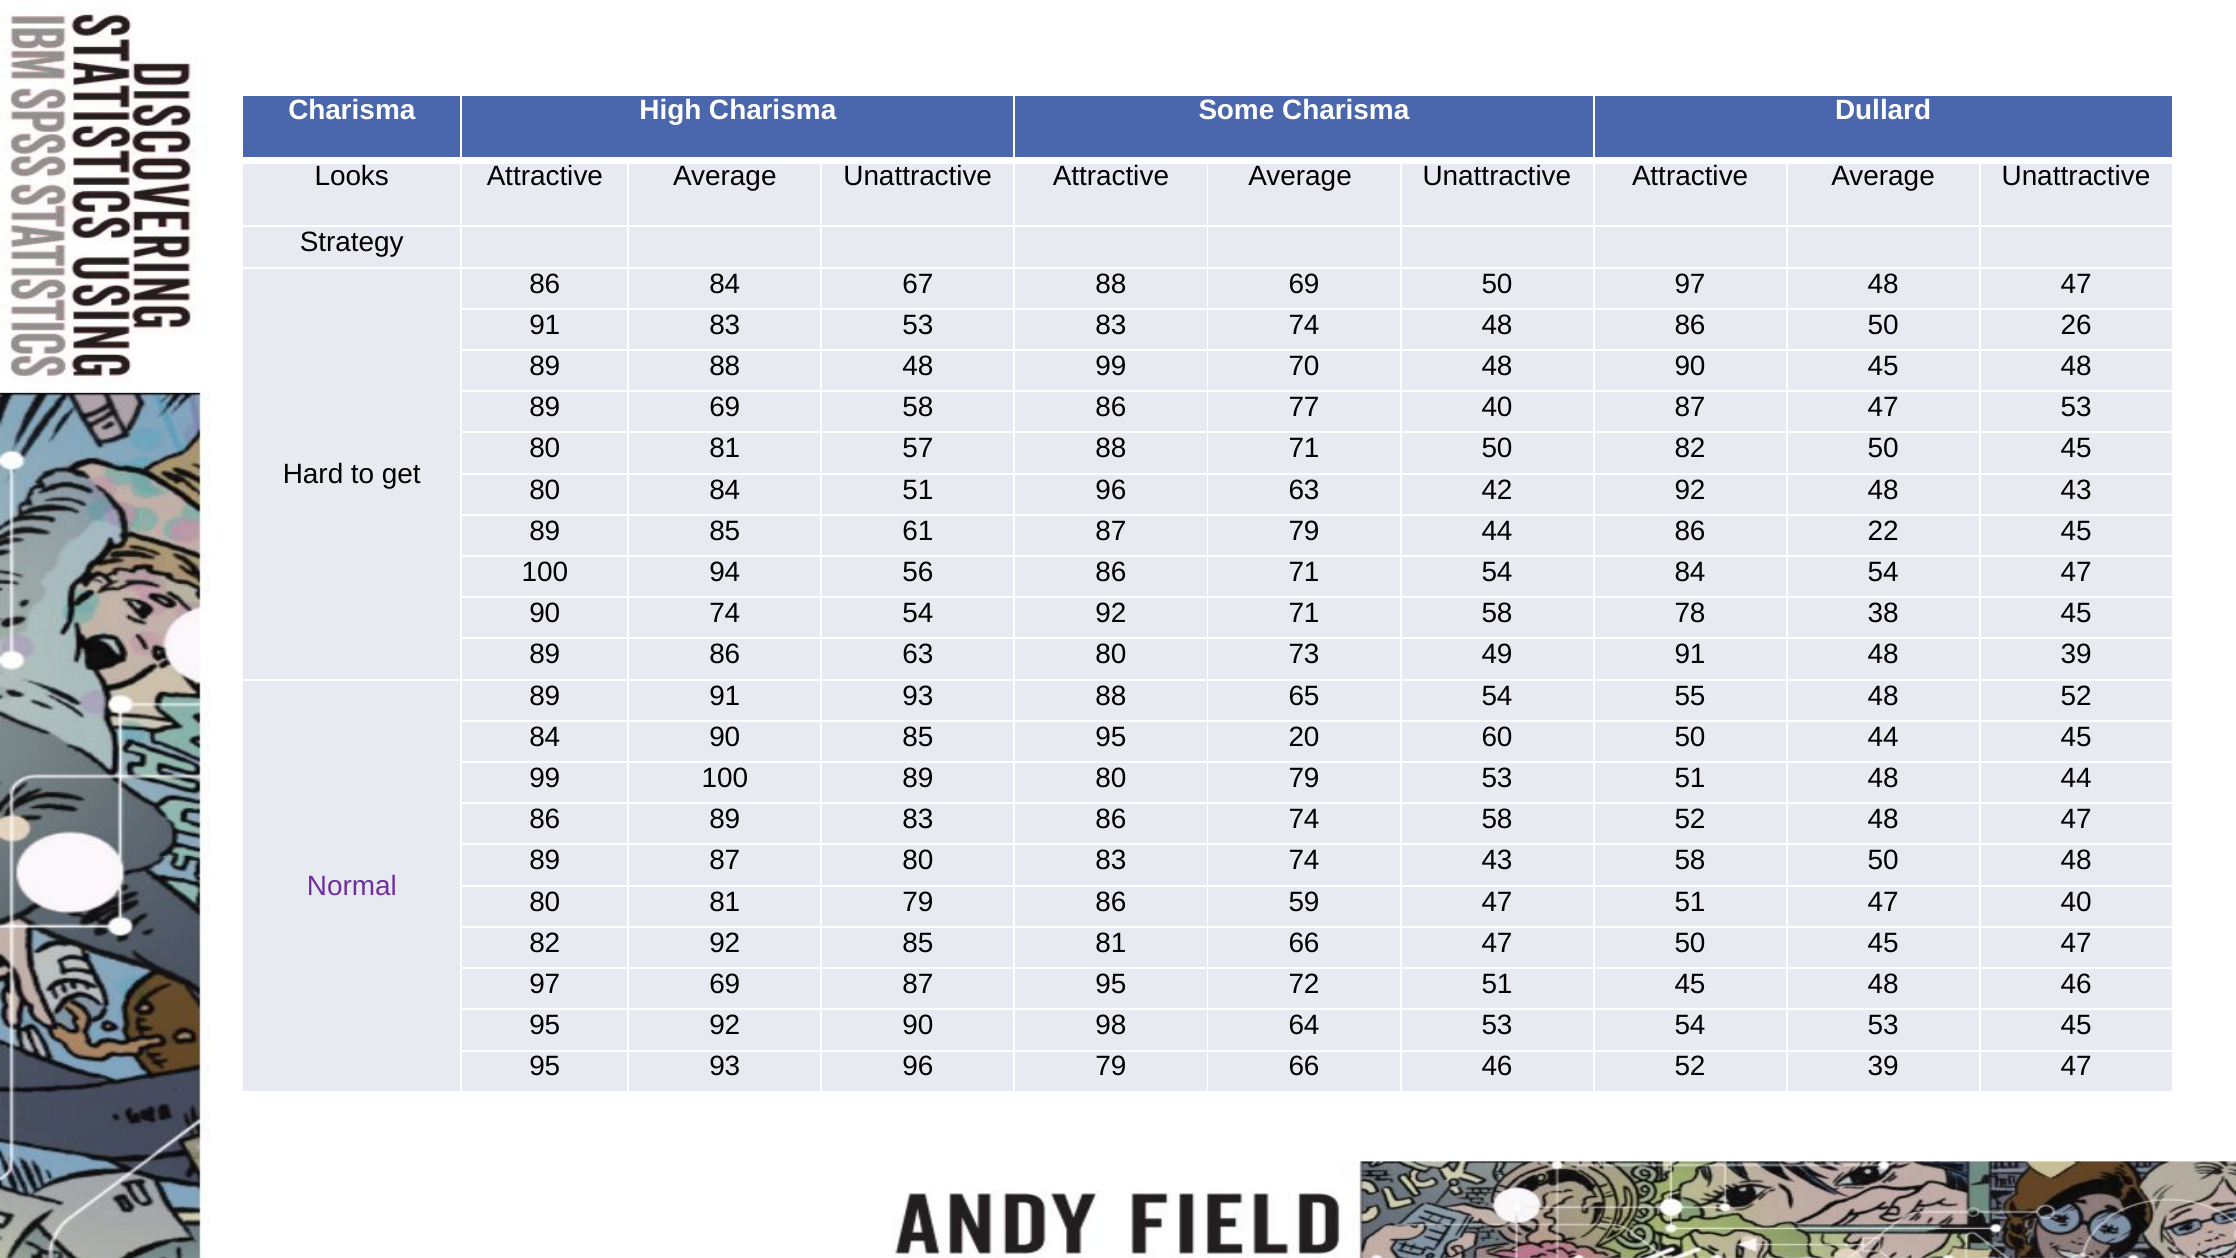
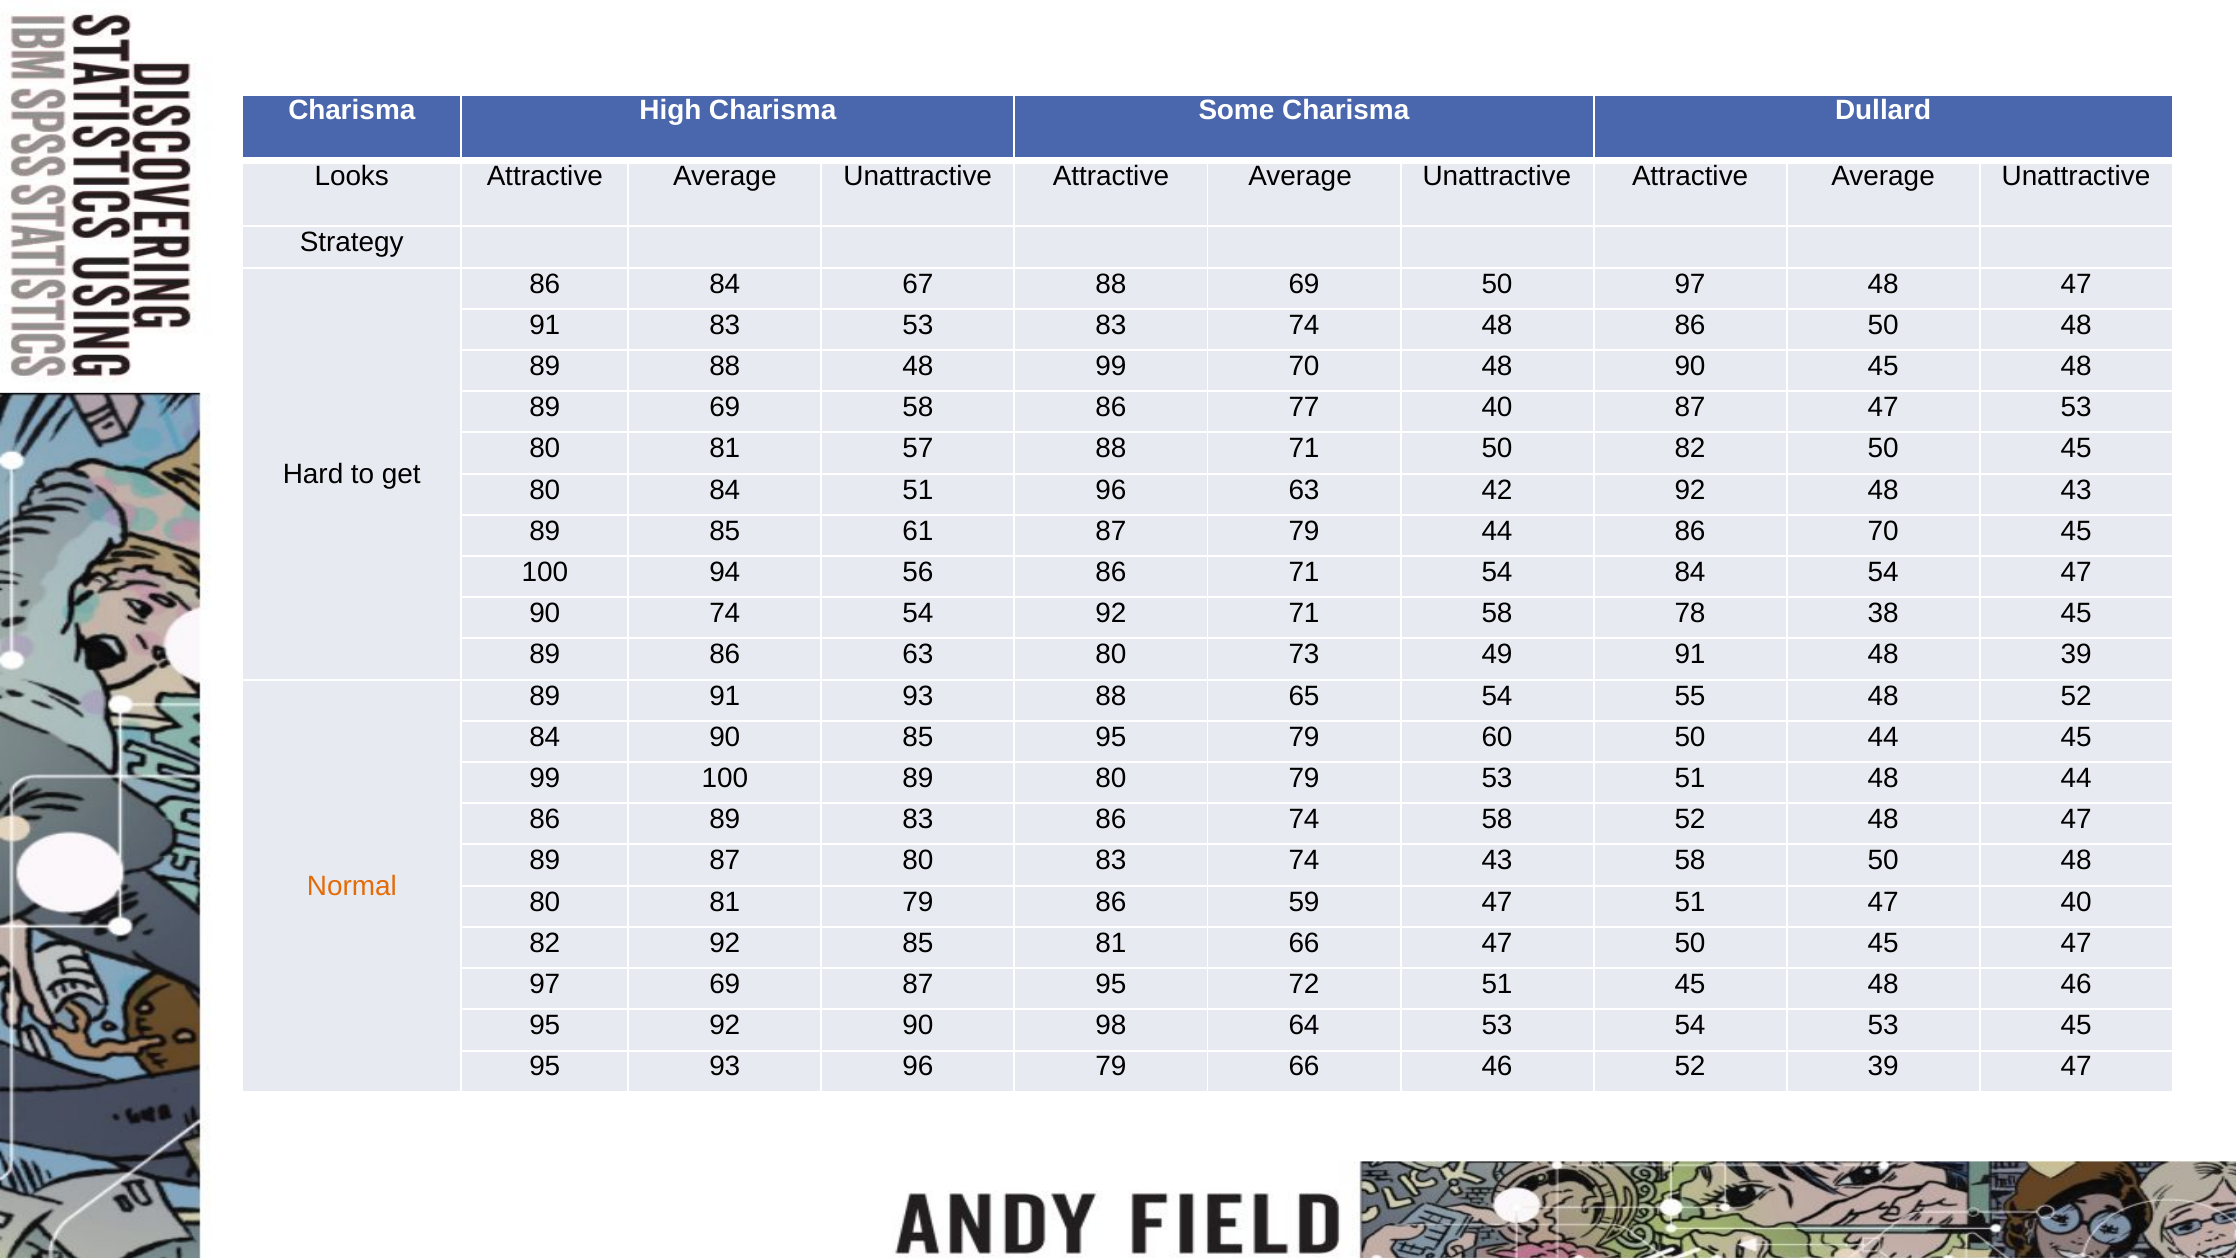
86 50 26: 26 -> 48
86 22: 22 -> 70
95 20: 20 -> 79
Normal colour: purple -> orange
